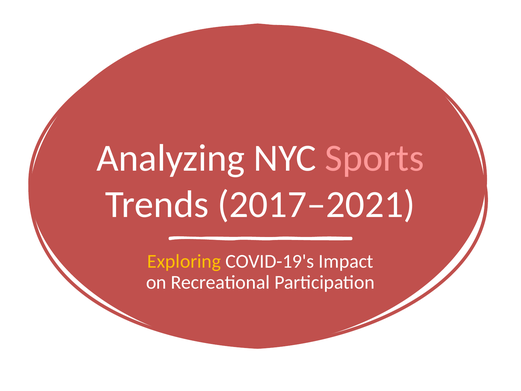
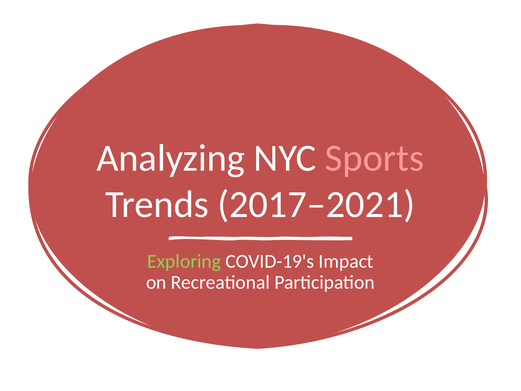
Exploring colour: yellow -> light green
